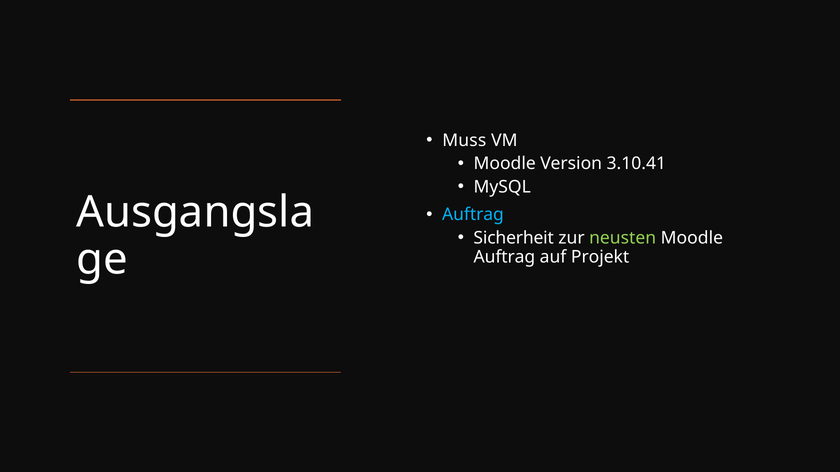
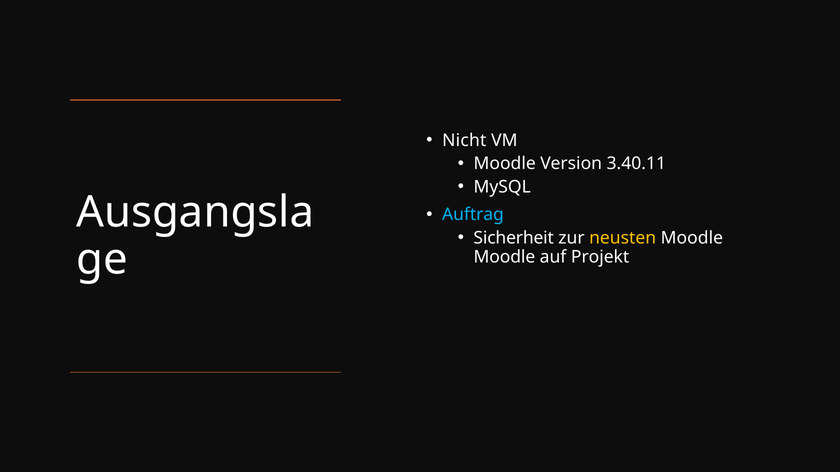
Muss: Muss -> Nicht
3.10.41: 3.10.41 -> 3.40.11
neusten colour: light green -> yellow
Auftrag at (504, 257): Auftrag -> Moodle
